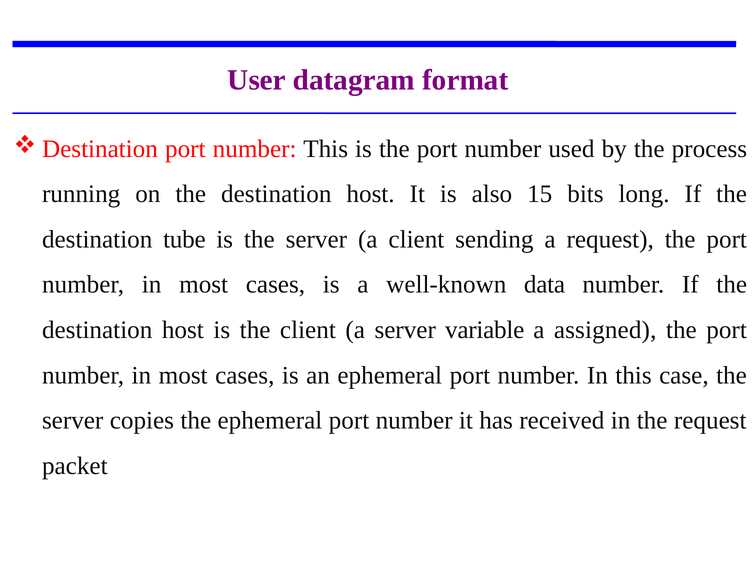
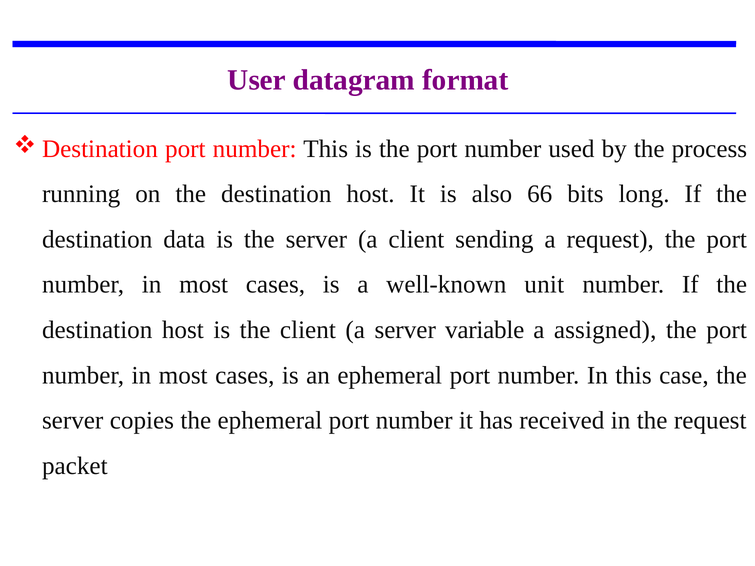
15: 15 -> 66
tube: tube -> data
data: data -> unit
